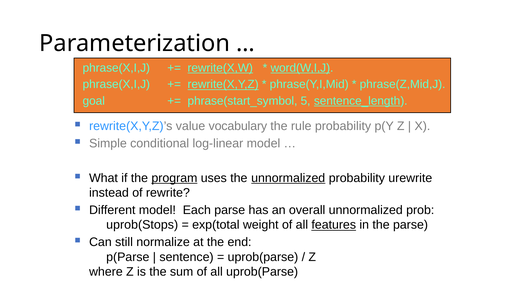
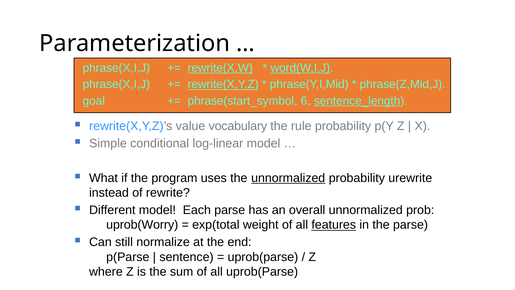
5: 5 -> 6
program underline: present -> none
uprob(Stops: uprob(Stops -> uprob(Worry
